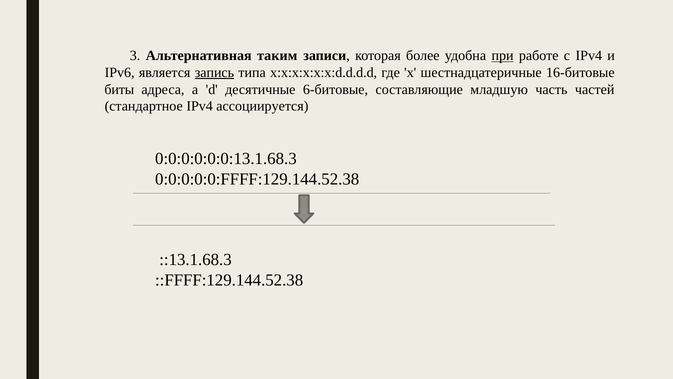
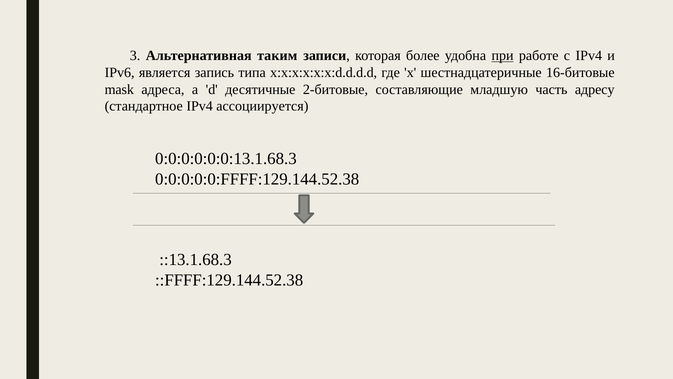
запись underline: present -> none
биты: биты -> mask
6-битовые: 6-битовые -> 2-битовые
частей: частей -> адресу
